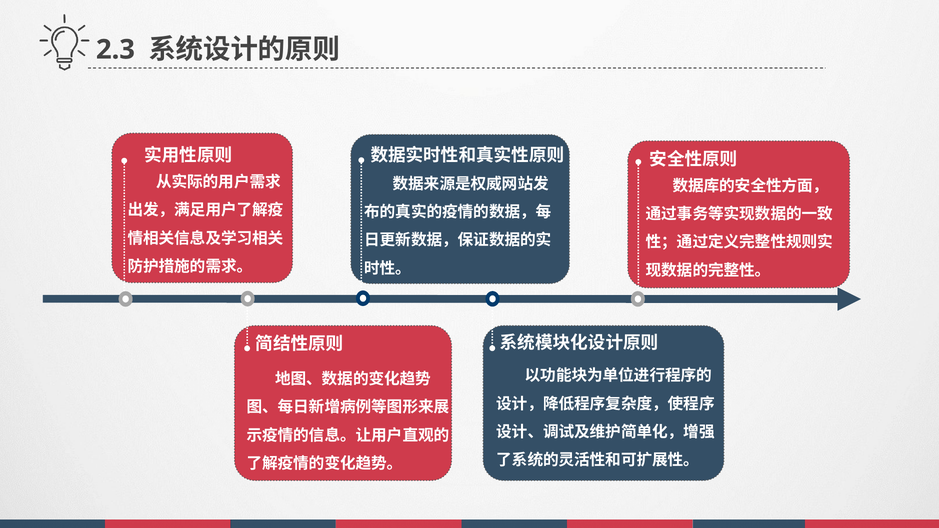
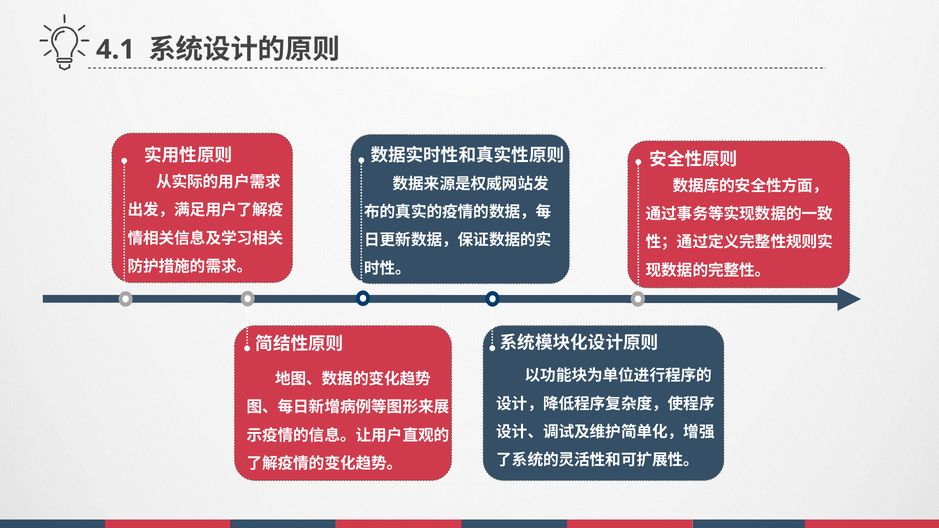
2.3: 2.3 -> 4.1
